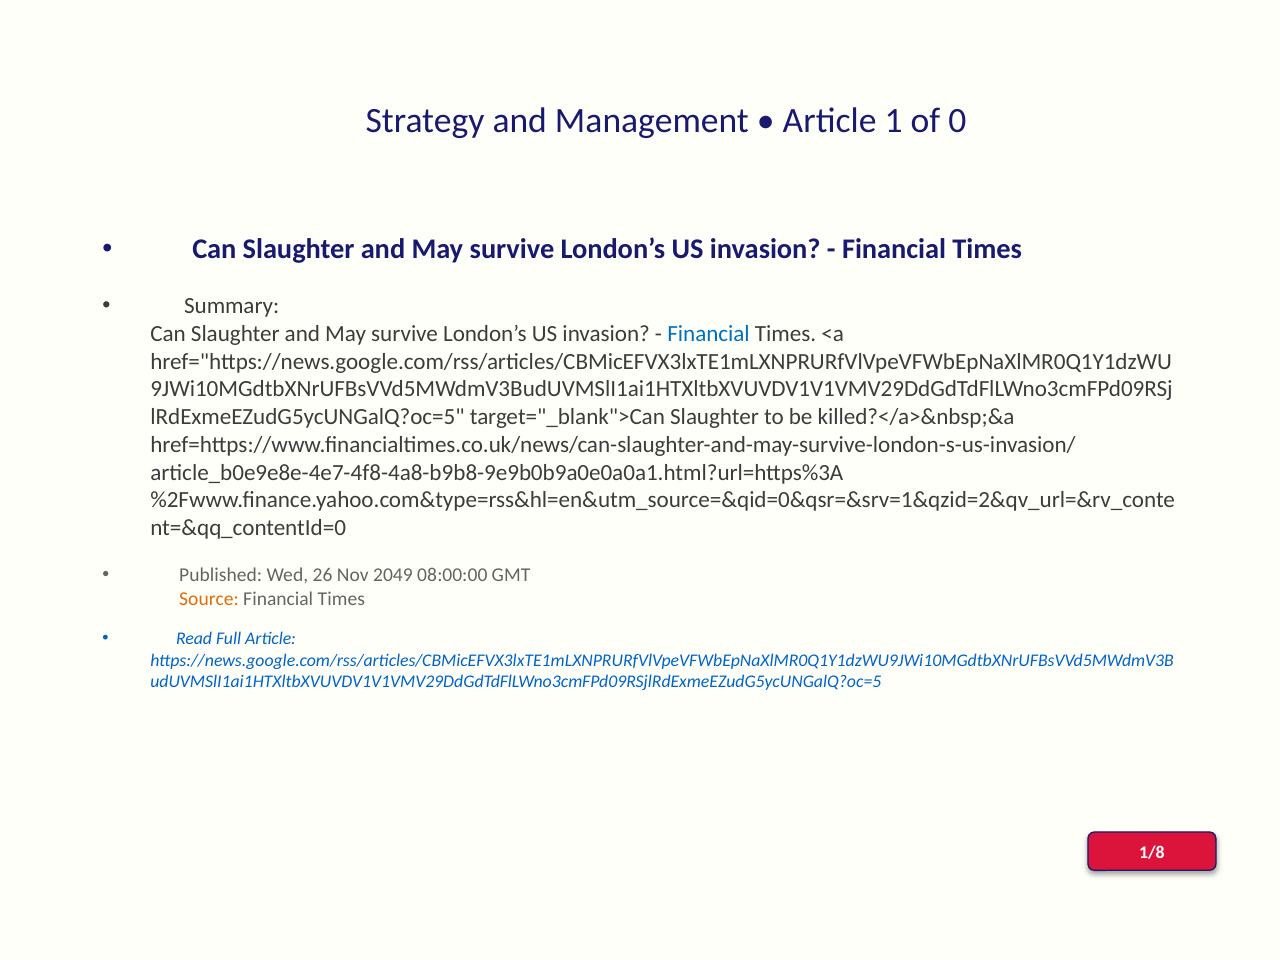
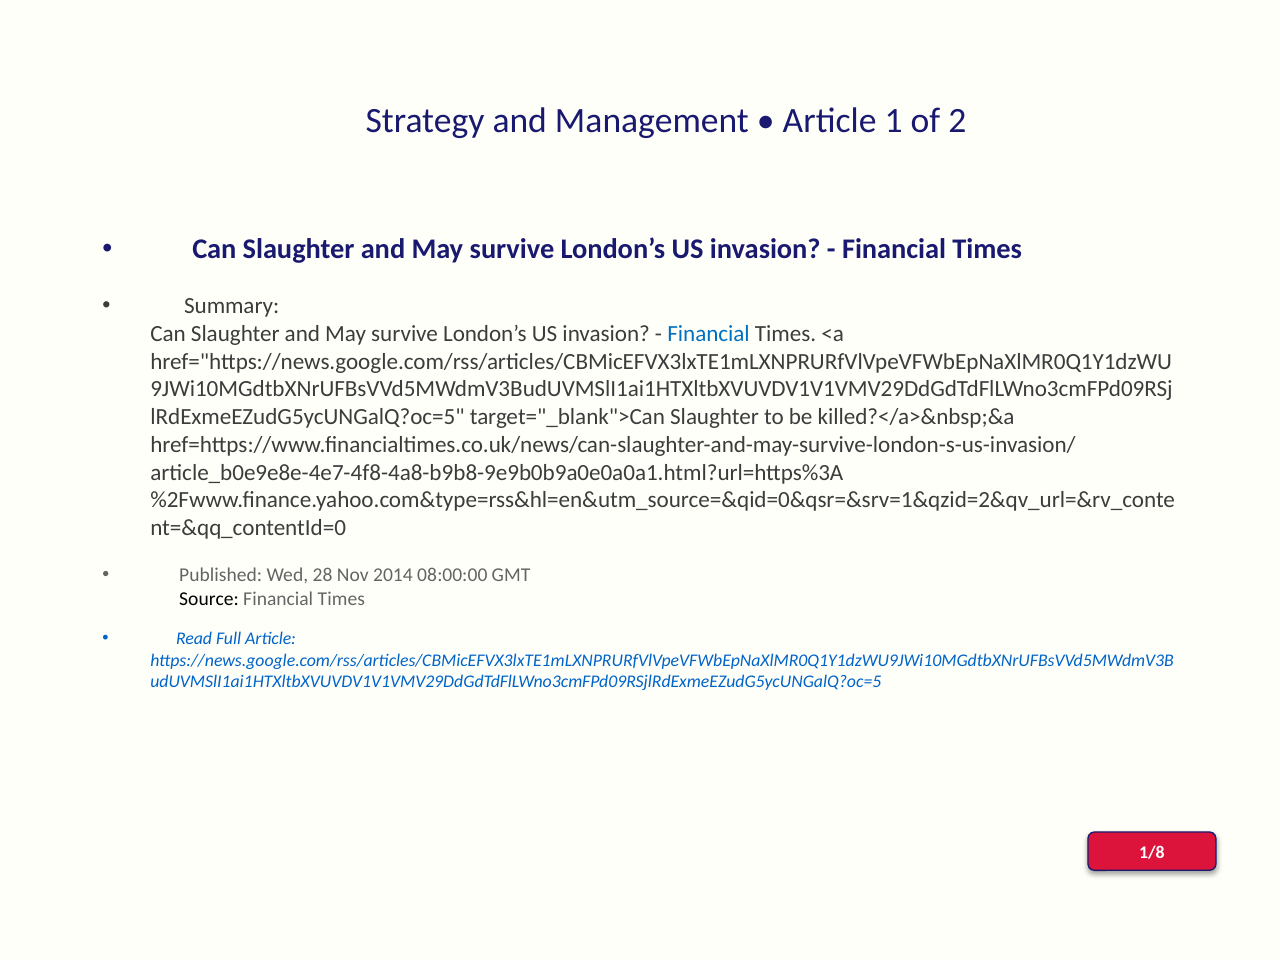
0: 0 -> 2
26: 26 -> 28
2049: 2049 -> 2014
Source colour: orange -> black
